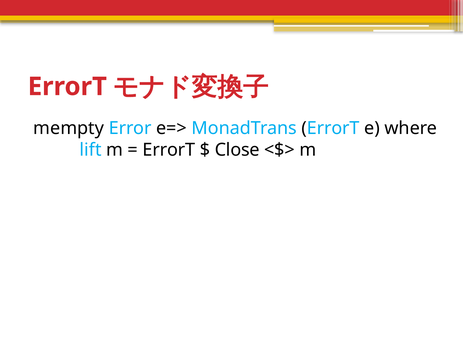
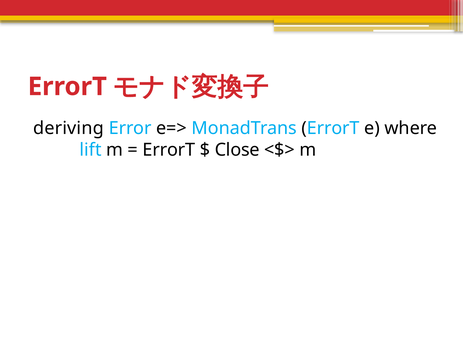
mempty: mempty -> deriving
